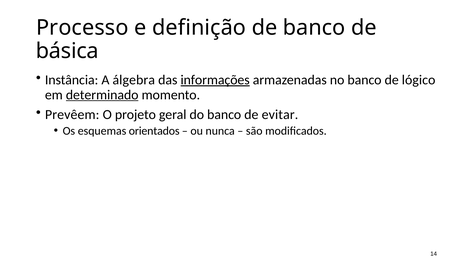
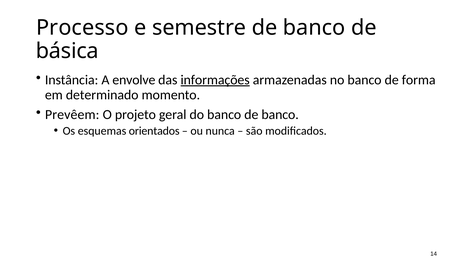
definição: definição -> semestre
álgebra: álgebra -> envolve
lógico: lógico -> forma
determinado underline: present -> none
banco de evitar: evitar -> banco
